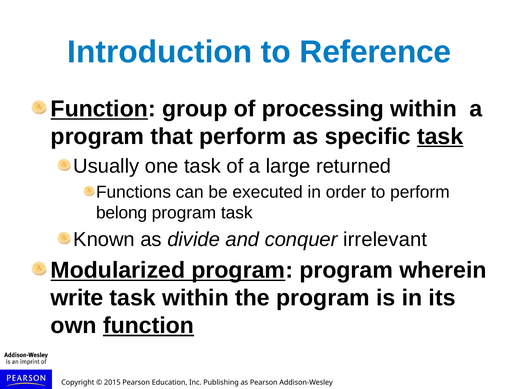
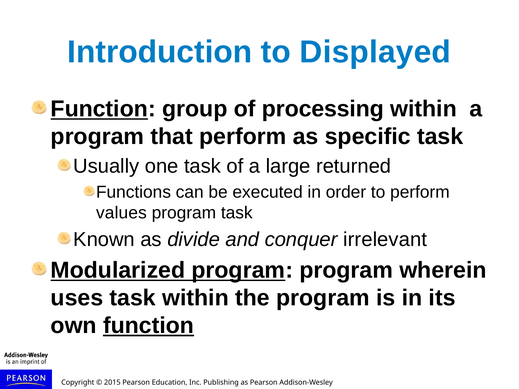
Reference: Reference -> Displayed
task at (440, 137) underline: present -> none
belong: belong -> values
write: write -> uses
